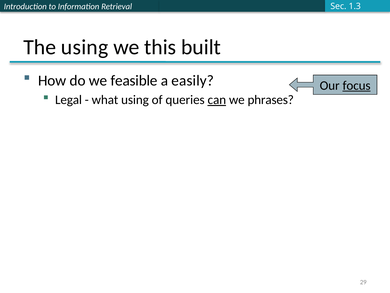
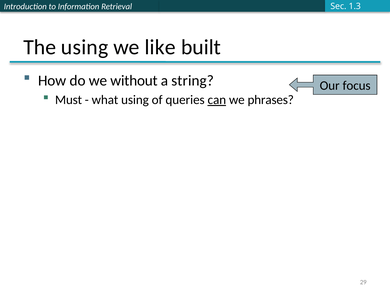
this: this -> like
feasible: feasible -> without
easily: easily -> string
focus underline: present -> none
Legal: Legal -> Must
